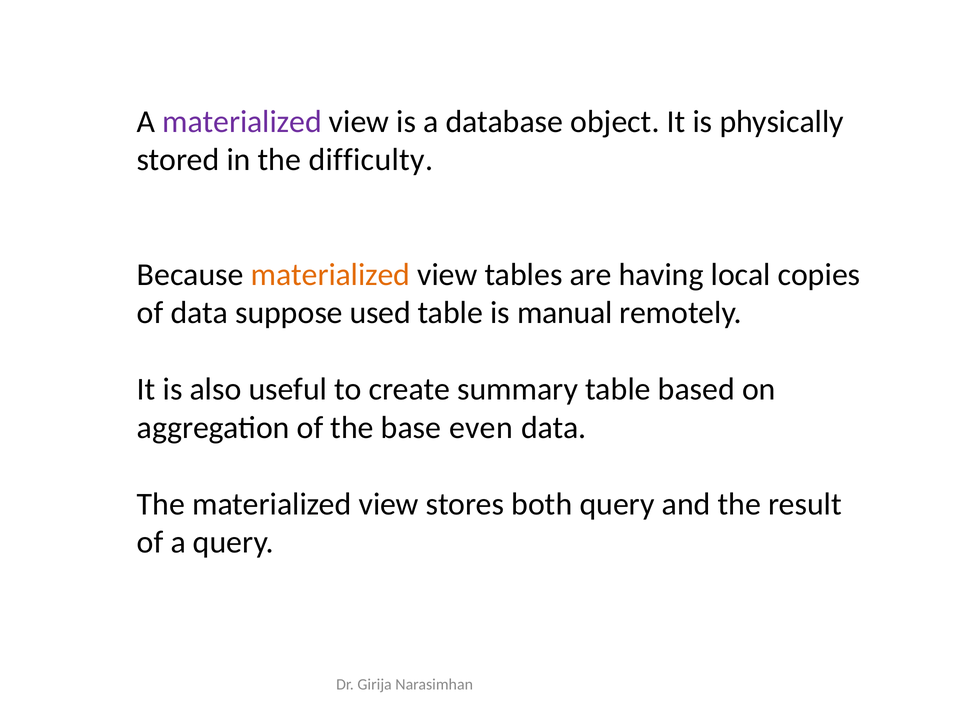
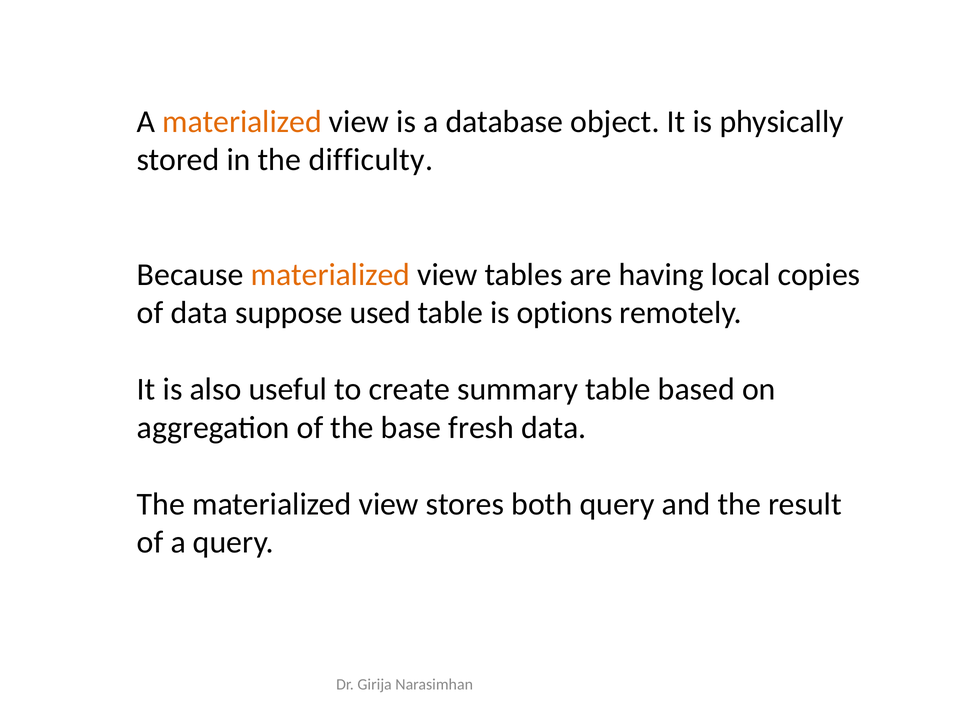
materialized at (242, 122) colour: purple -> orange
manual: manual -> options
even: even -> fresh
